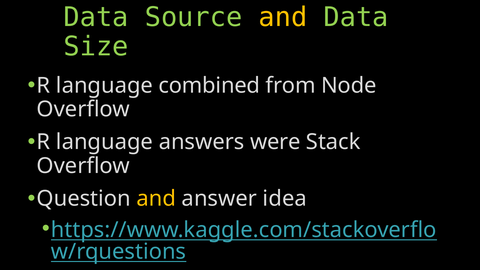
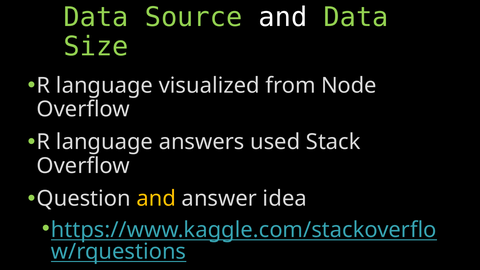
and at (283, 17) colour: yellow -> white
combined: combined -> visualized
were: were -> used
